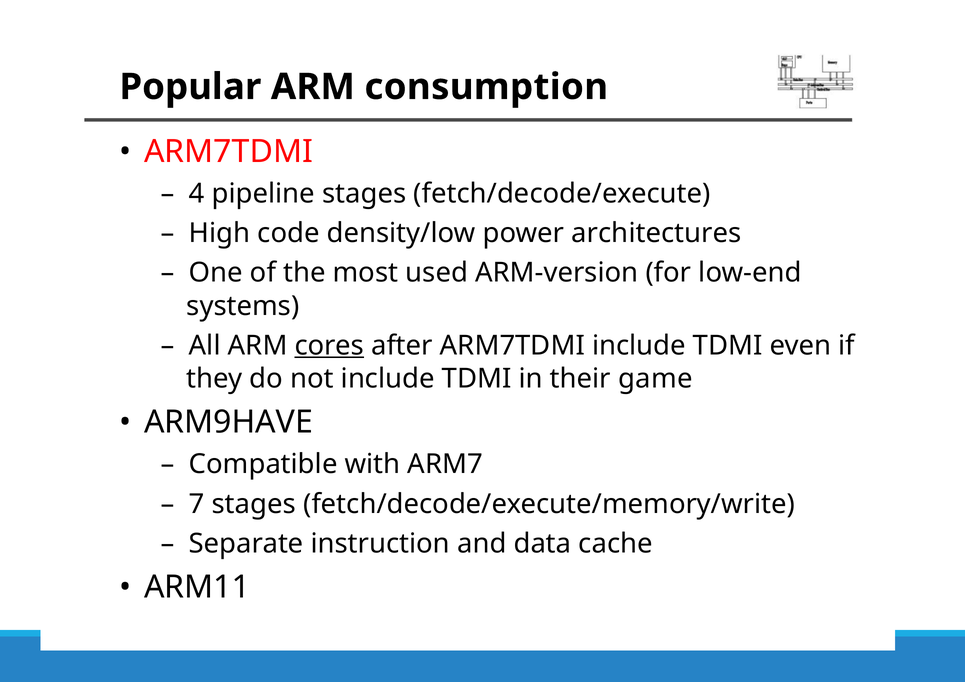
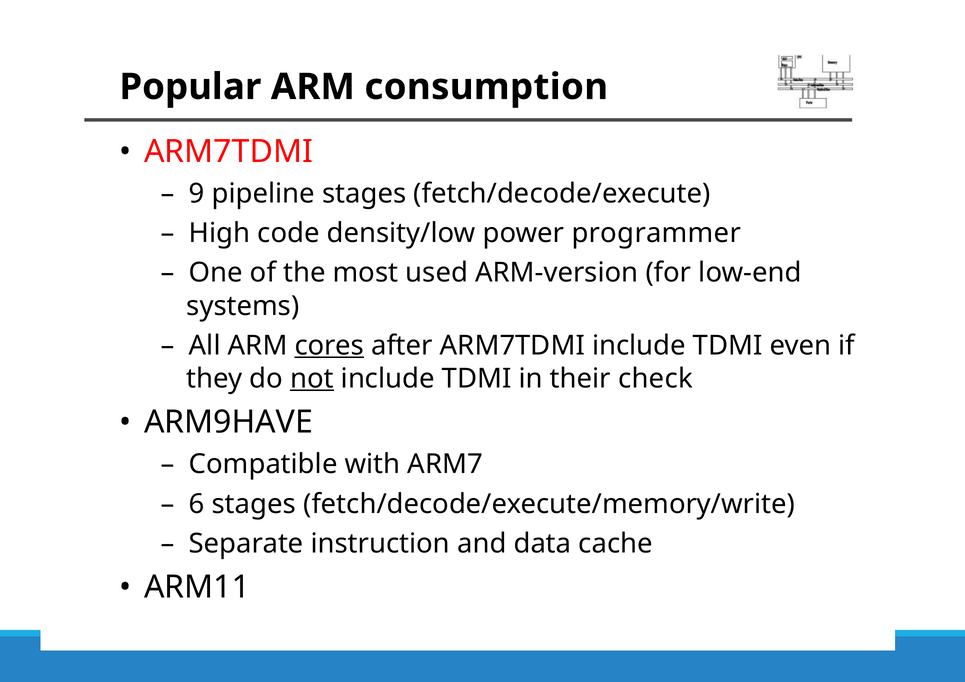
4: 4 -> 9
architectures: architectures -> programmer
not underline: none -> present
game: game -> check
7: 7 -> 6
